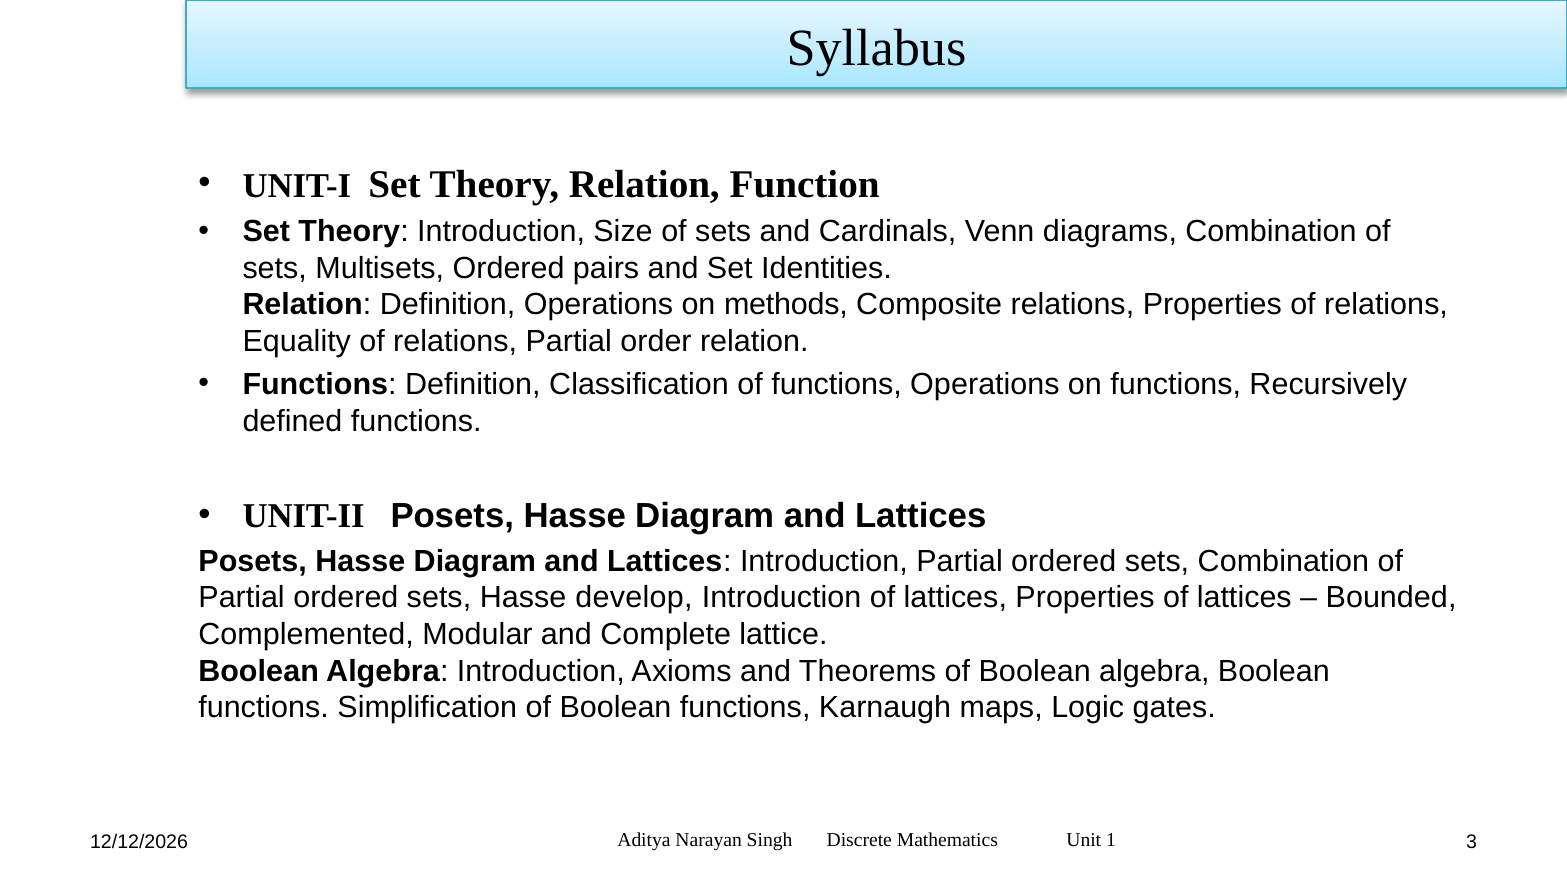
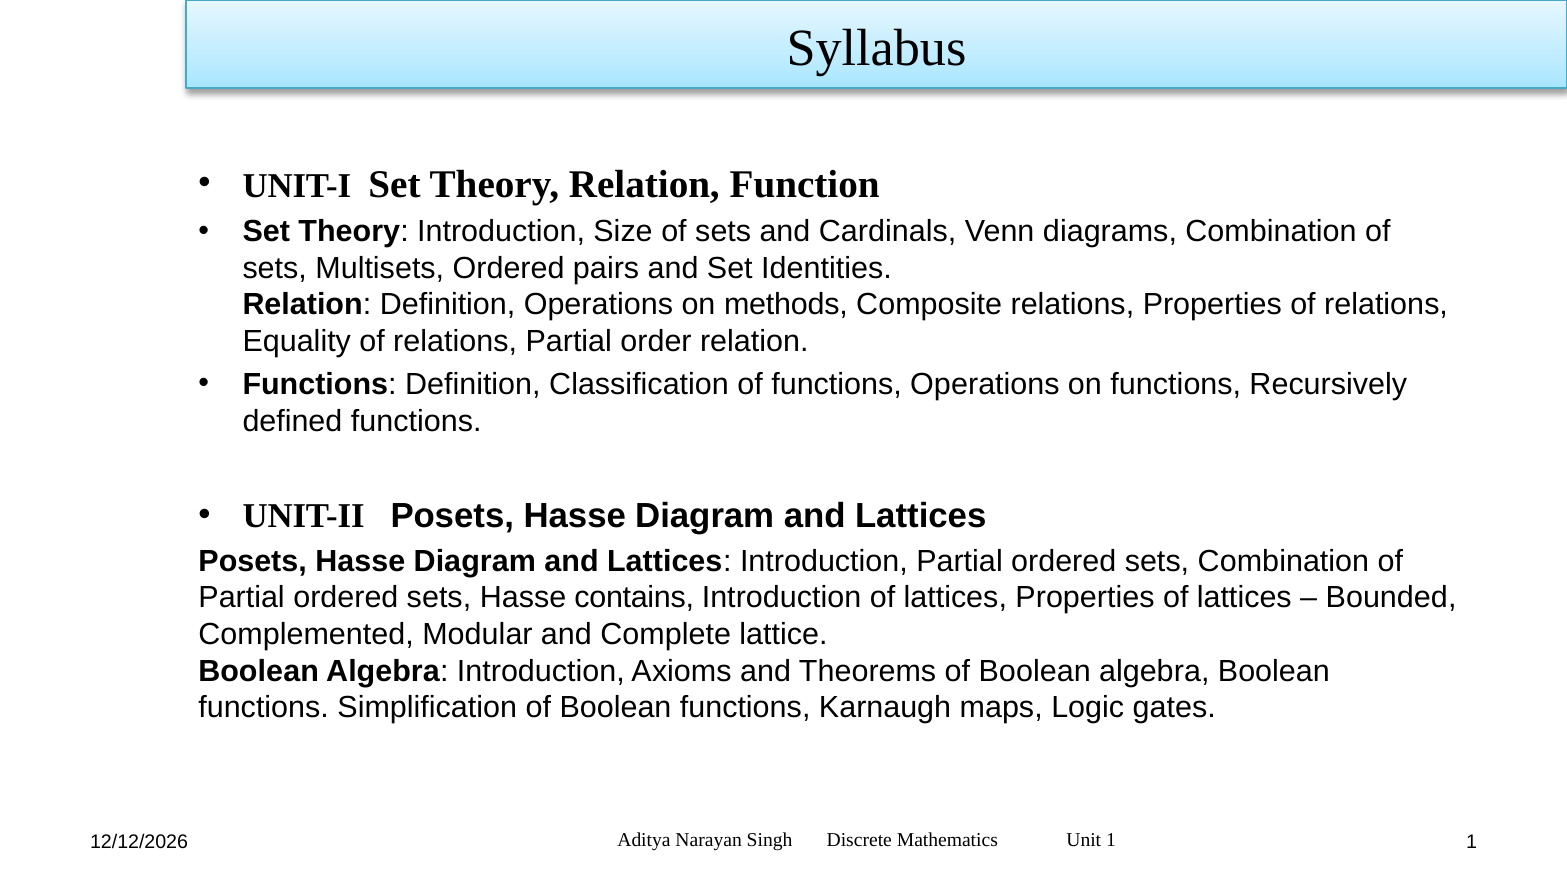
develop: develop -> contains
3 at (1472, 842): 3 -> 1
